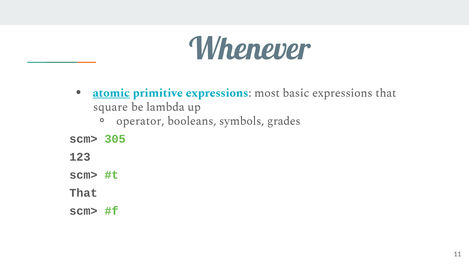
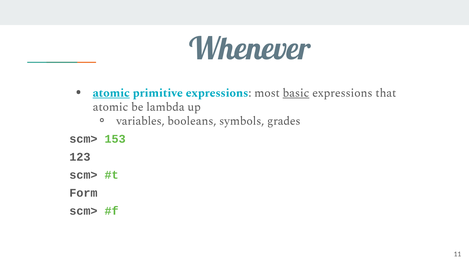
basic underline: none -> present
square at (110, 107): square -> atomic
operator: operator -> variables
305: 305 -> 153
That at (83, 193): That -> Form
